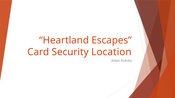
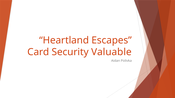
Location: Location -> Valuable
